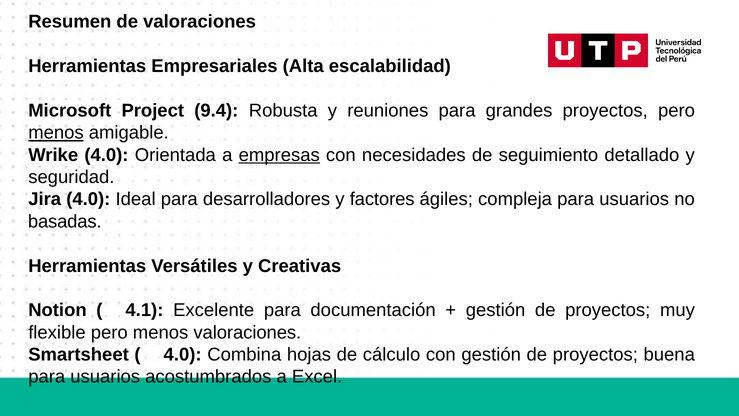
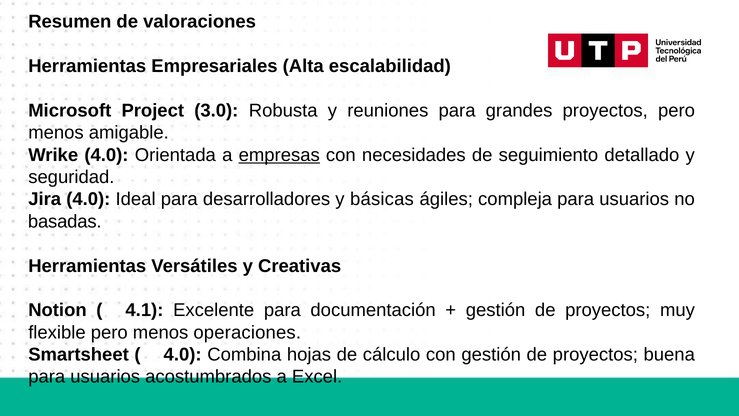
9.4: 9.4 -> 3.0
menos at (56, 133) underline: present -> none
factores: factores -> básicas
menos valoraciones: valoraciones -> operaciones
